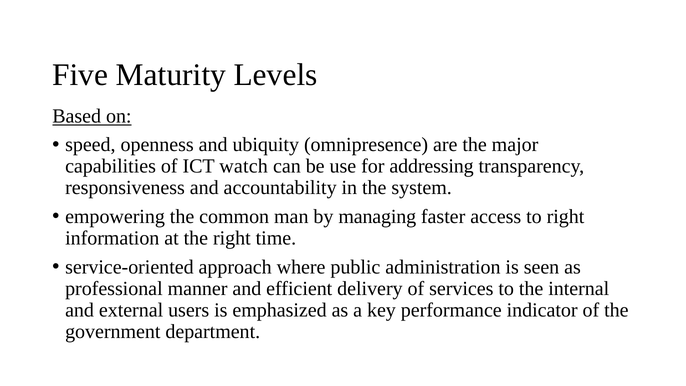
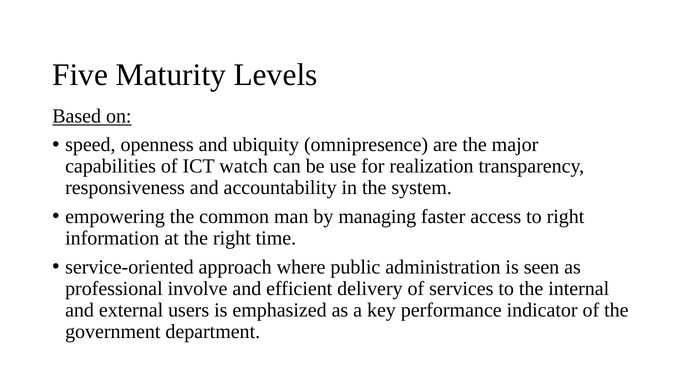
addressing: addressing -> realization
manner: manner -> involve
